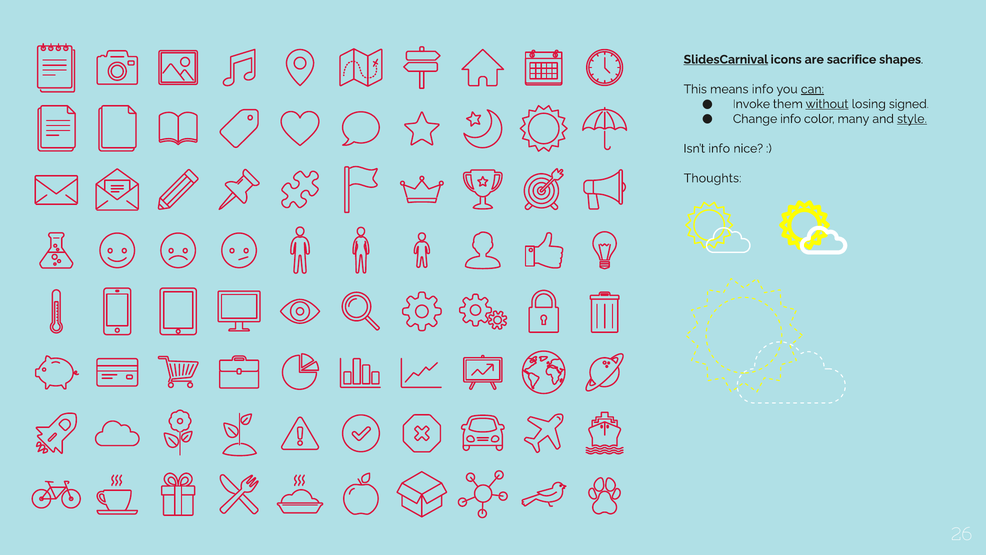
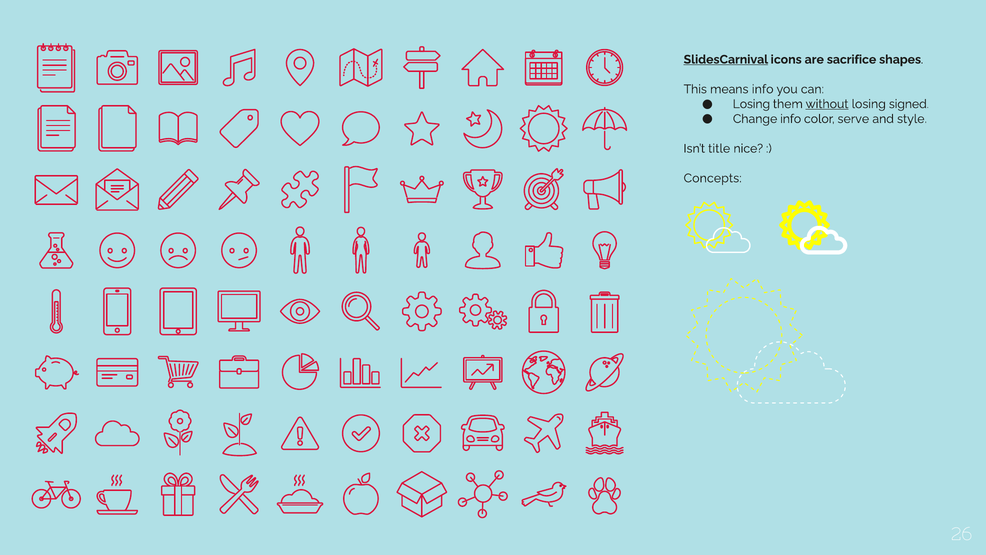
can underline: present -> none
Invoke at (751, 104): Invoke -> Losing
many: many -> serve
style underline: present -> none
Isn’t info: info -> title
Thoughts: Thoughts -> Concepts
